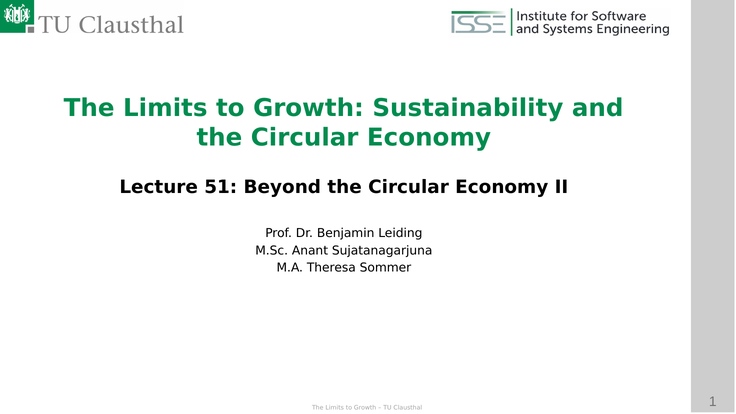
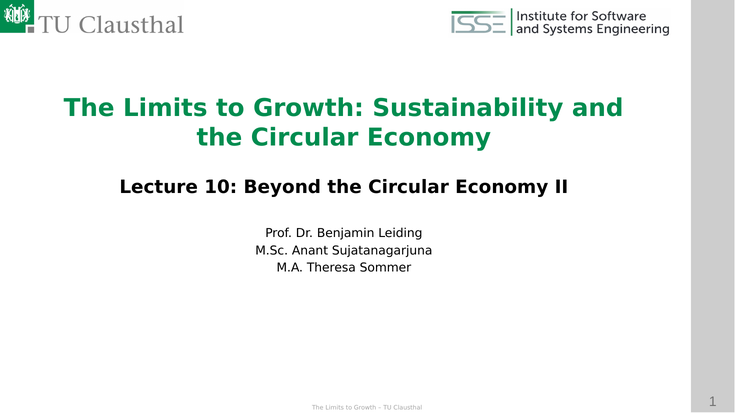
51: 51 -> 10
